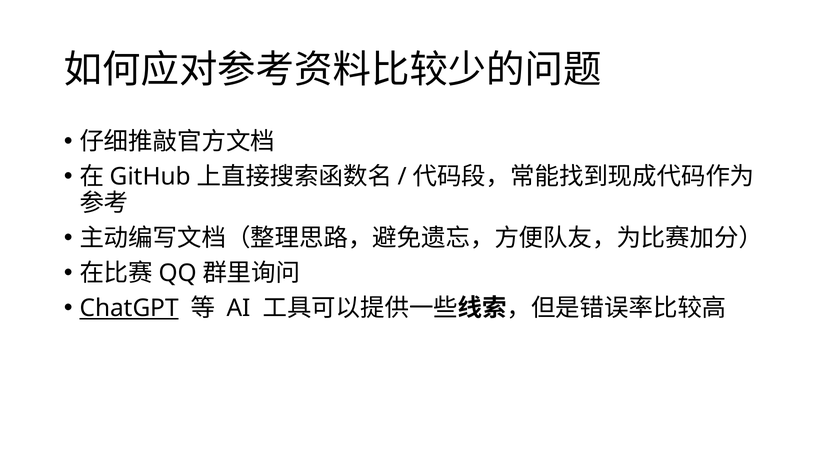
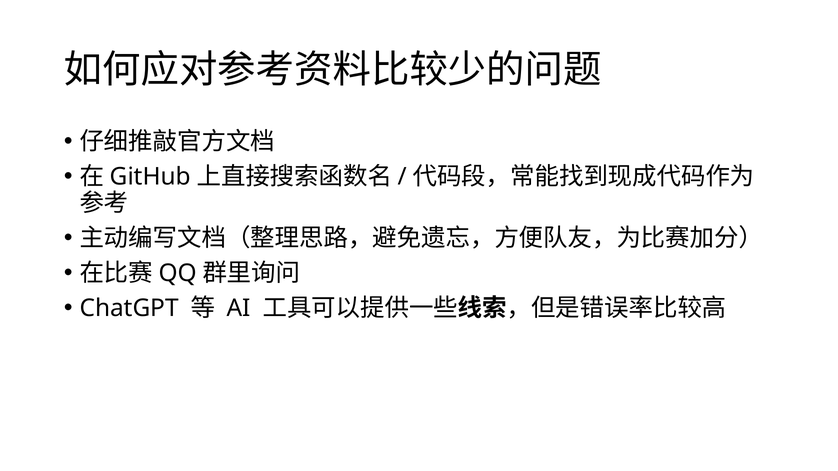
ChatGPT underline: present -> none
